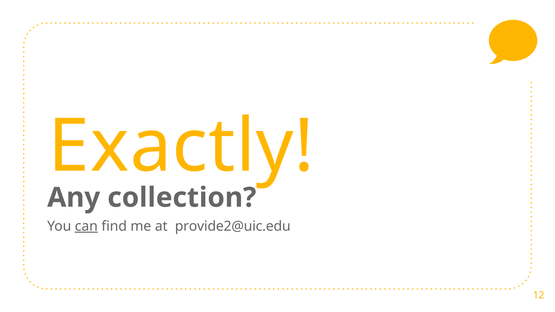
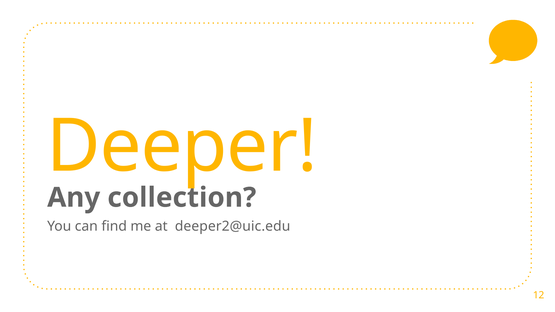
Exactly: Exactly -> Deeper
can underline: present -> none
provide2@uic.edu: provide2@uic.edu -> deeper2@uic.edu
